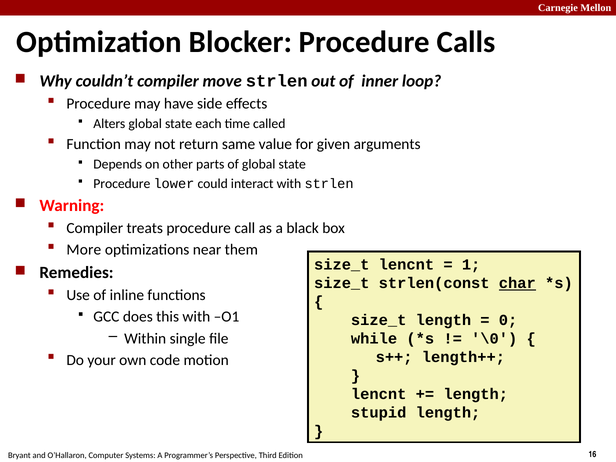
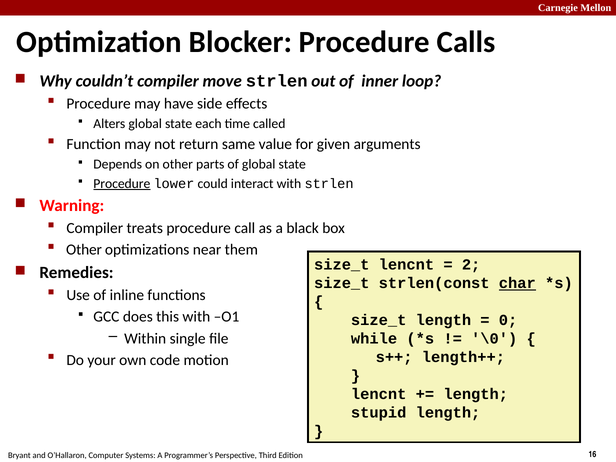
Procedure at (122, 184) underline: none -> present
More at (84, 250): More -> Other
1: 1 -> 2
